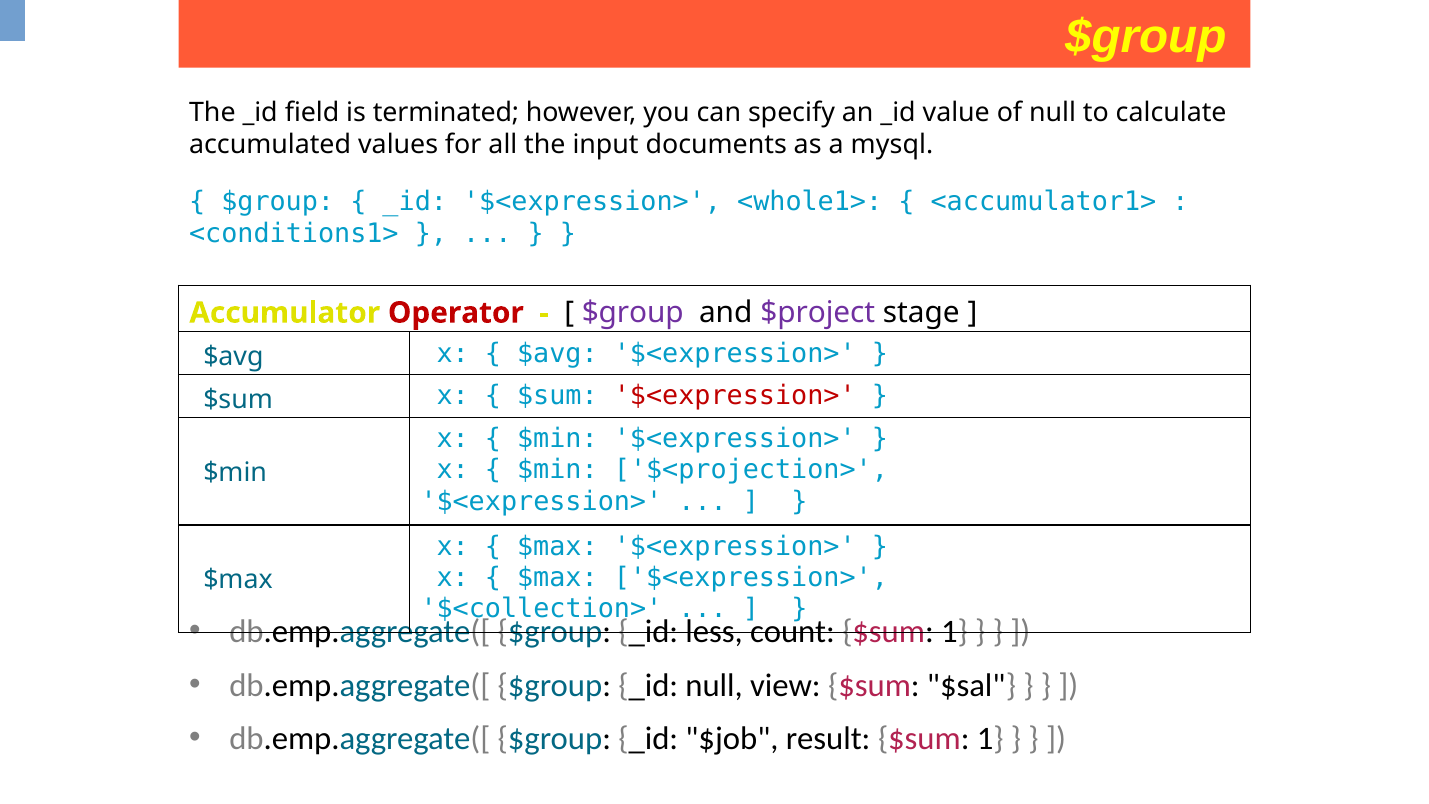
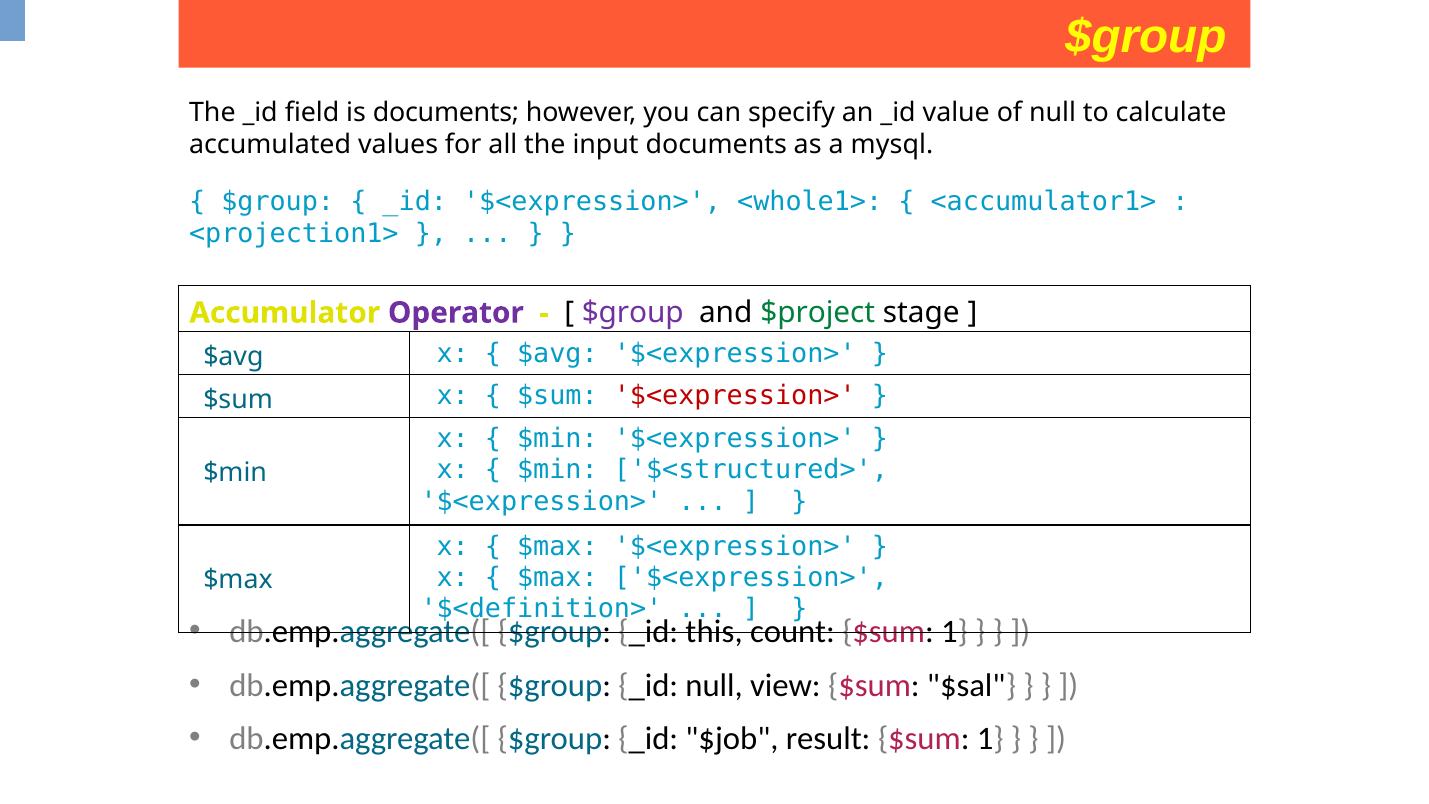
is terminated: terminated -> documents
<conditions1>: <conditions1> -> <projection1>
Operator colour: red -> purple
$project colour: purple -> green
$<projection>: $<projection> -> $<structured>
$<collection>: $<collection> -> $<definition>
less: less -> this
